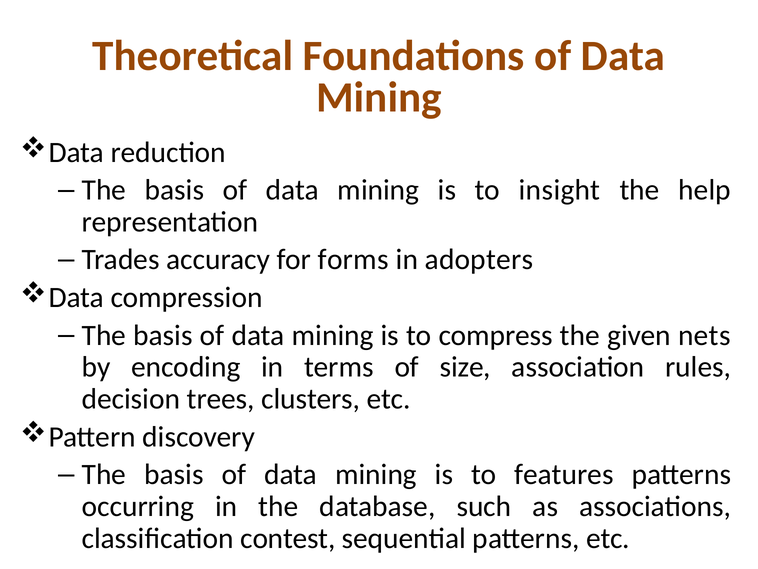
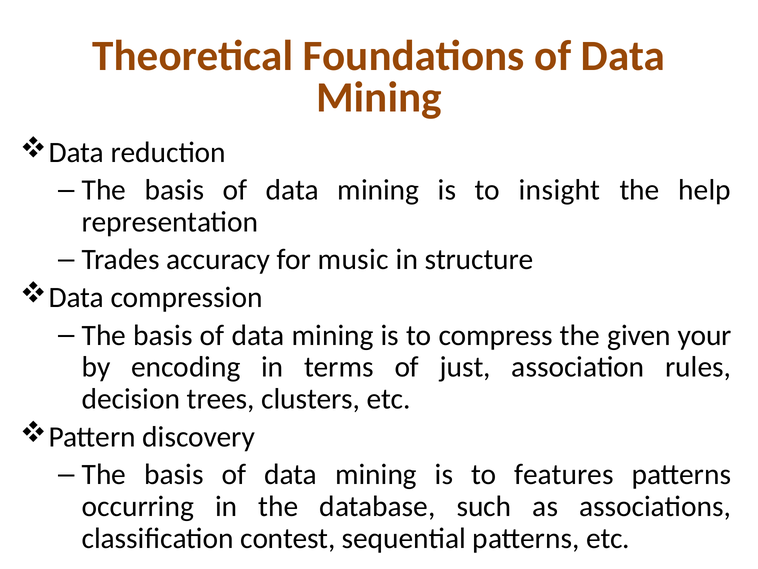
forms: forms -> music
adopters: adopters -> structure
nets: nets -> your
size: size -> just
